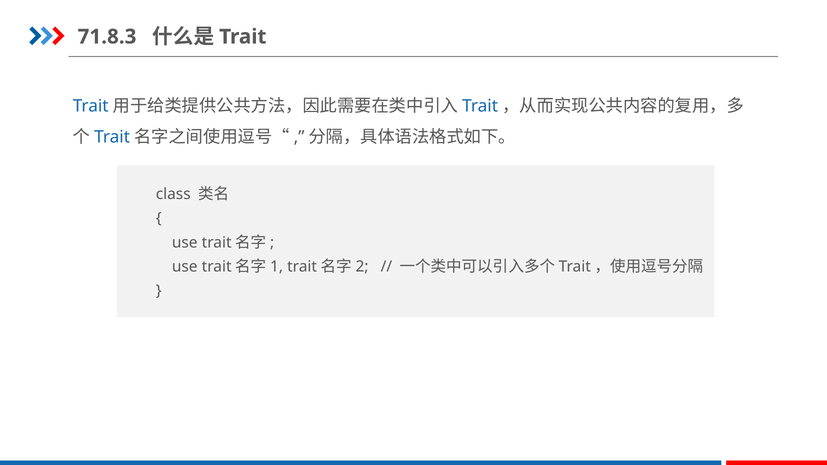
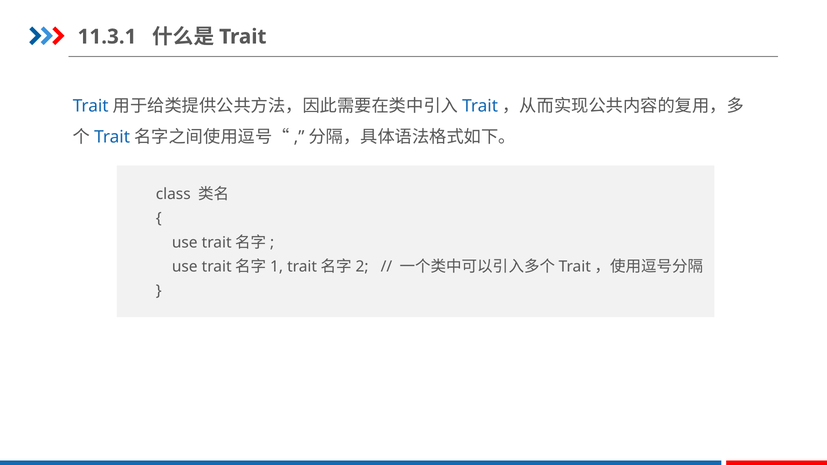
71.8.3: 71.8.3 -> 11.3.1
